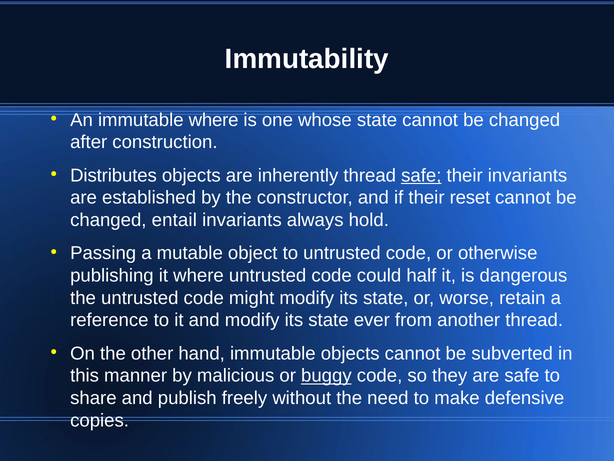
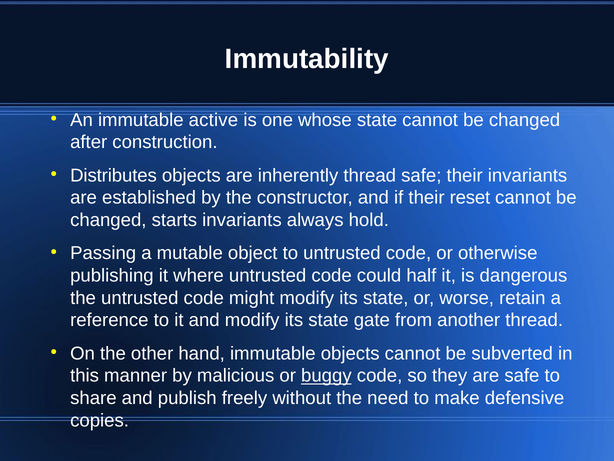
immutable where: where -> active
safe at (421, 175) underline: present -> none
entail: entail -> starts
ever: ever -> gate
